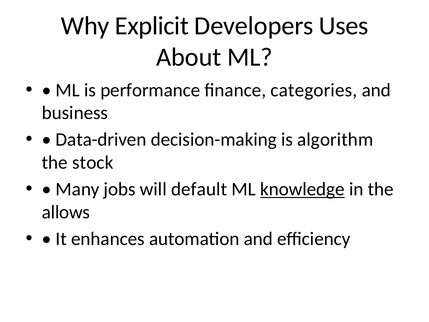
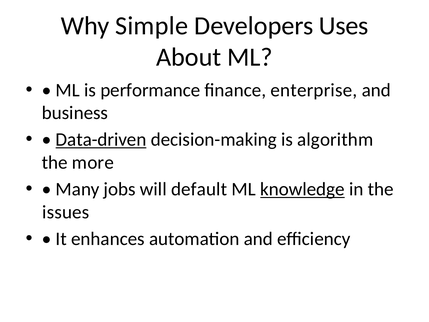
Explicit: Explicit -> Simple
categories: categories -> enterprise
Data-driven underline: none -> present
stock: stock -> more
allows: allows -> issues
